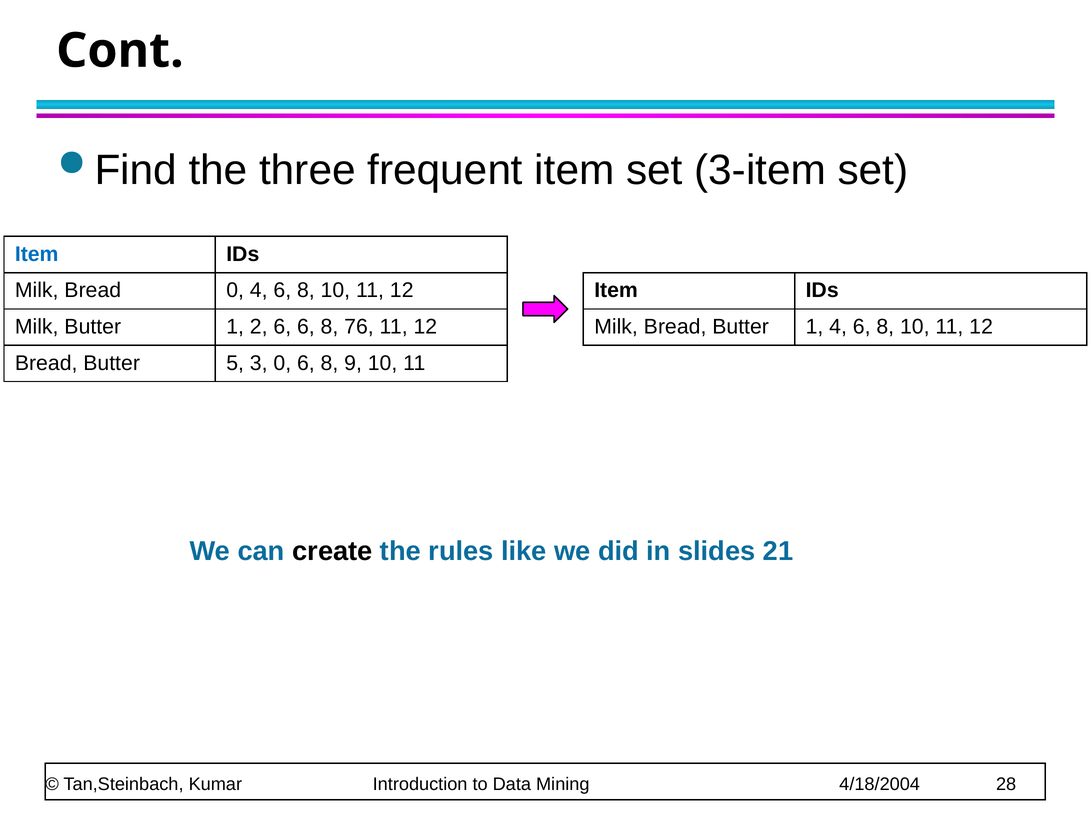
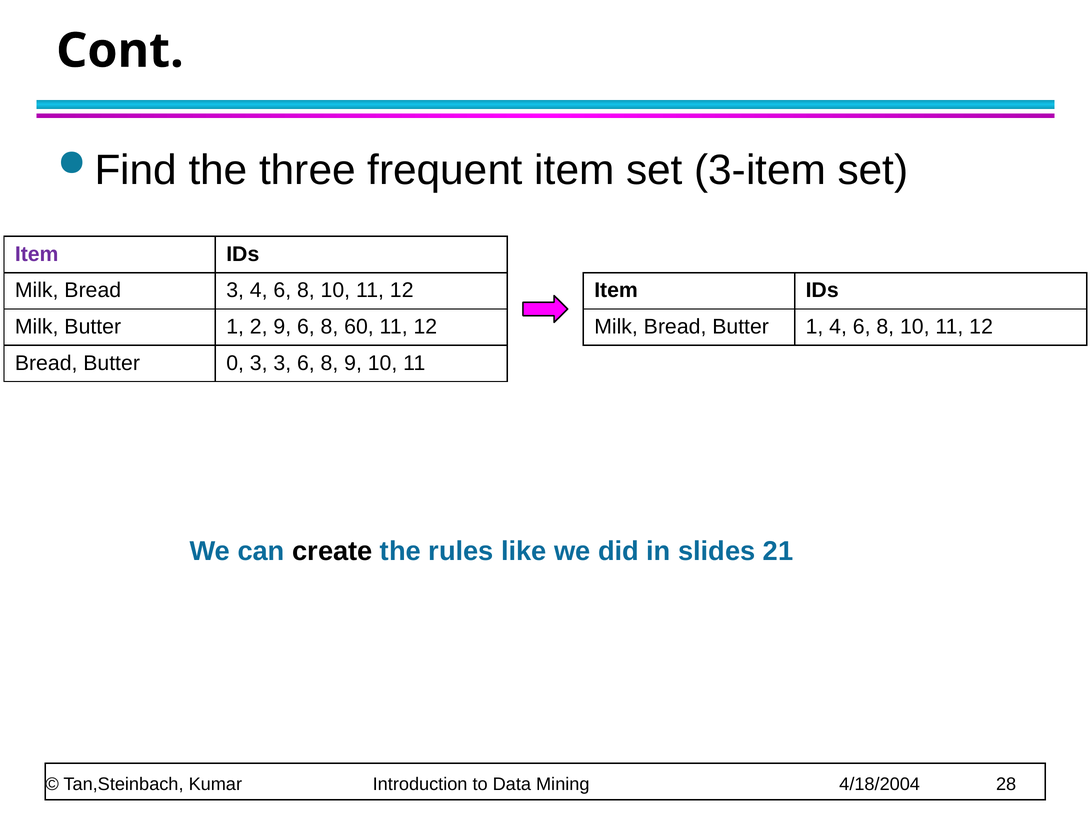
Item at (37, 254) colour: blue -> purple
Bread 0: 0 -> 3
2 6: 6 -> 9
76: 76 -> 60
5: 5 -> 0
3 0: 0 -> 3
